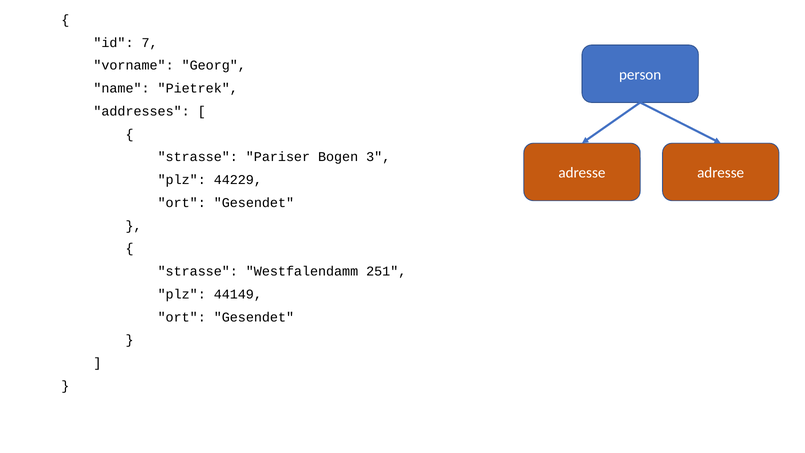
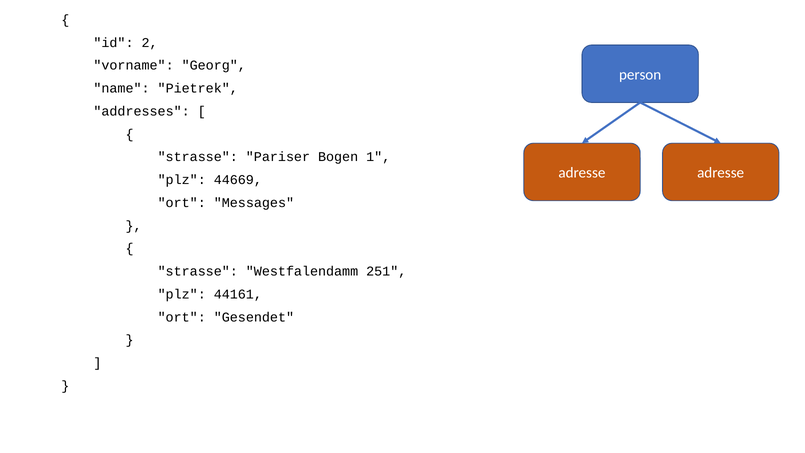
7: 7 -> 2
3: 3 -> 1
44229: 44229 -> 44669
Gesendet at (254, 203): Gesendet -> Messages
44149: 44149 -> 44161
